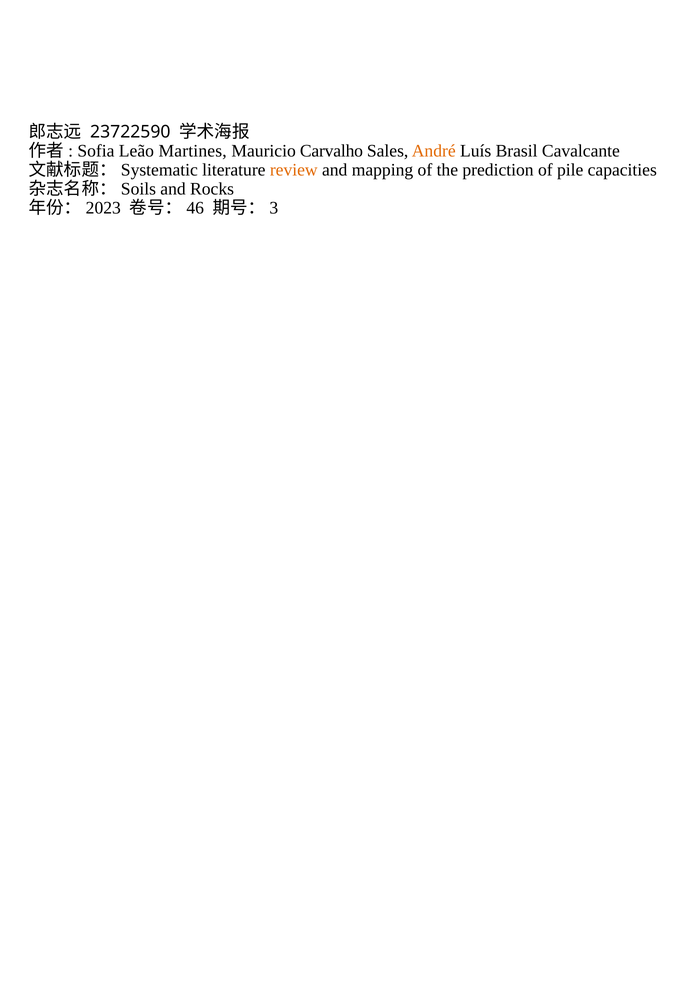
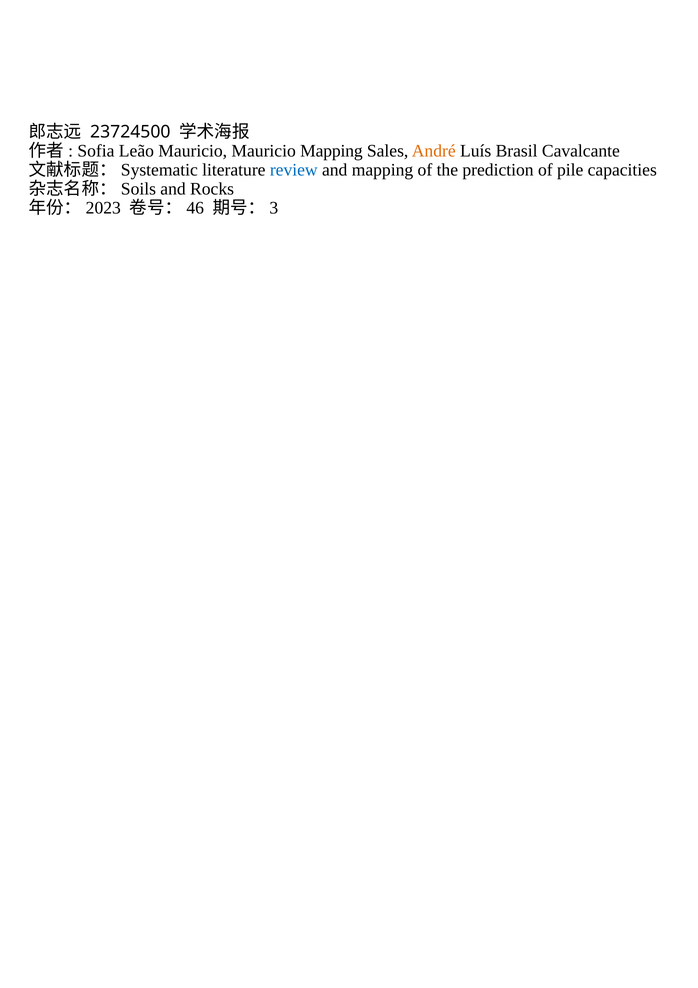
23722590: 23722590 -> 23724500
Leão Martines: Martines -> Mauricio
Mauricio Carvalho: Carvalho -> Mapping
review colour: orange -> blue
